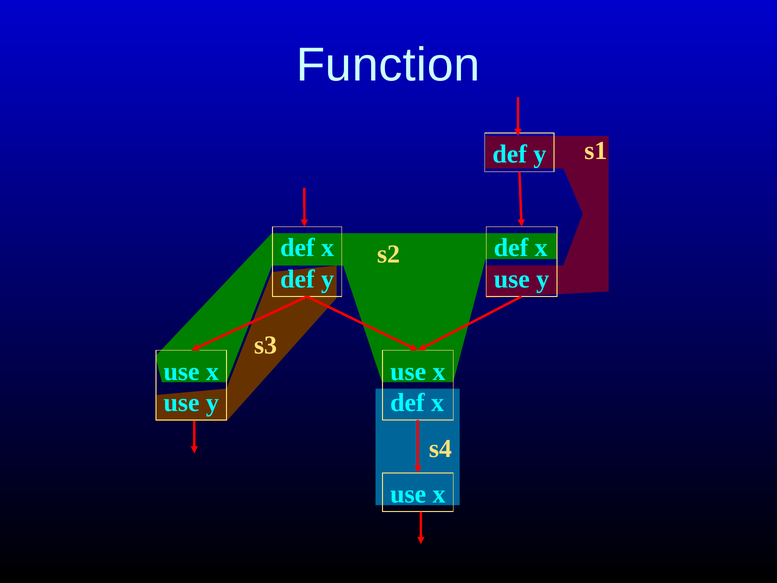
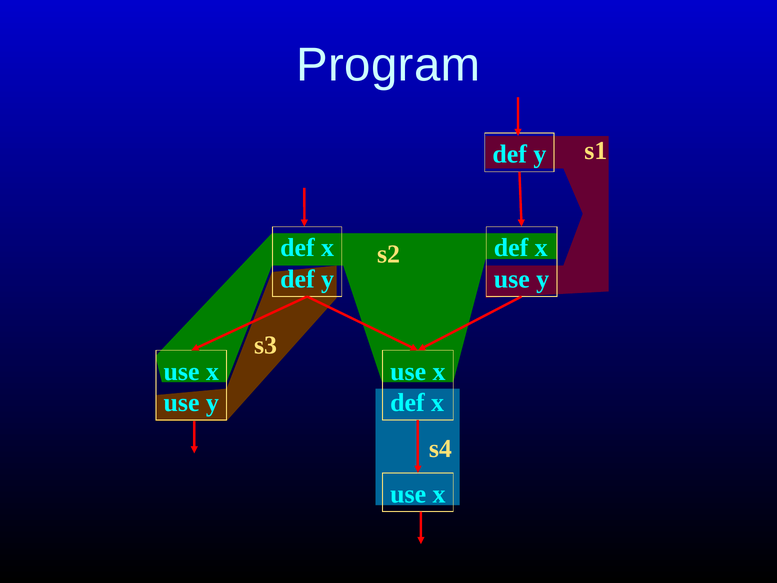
Function: Function -> Program
